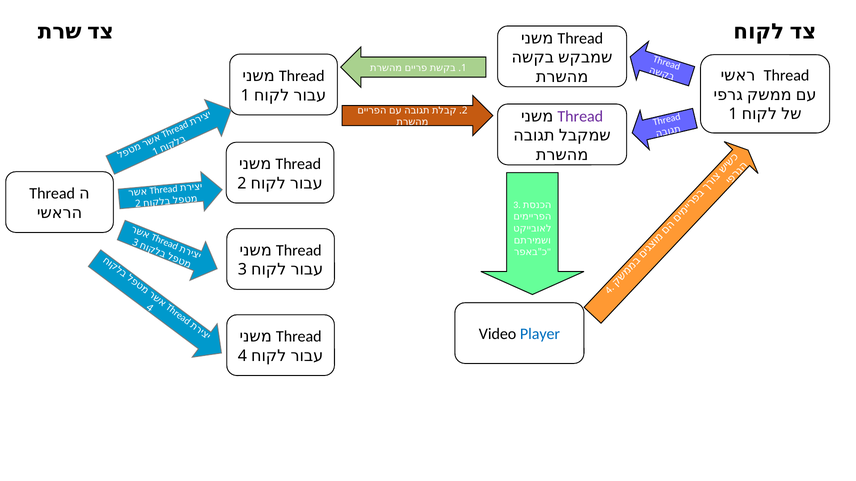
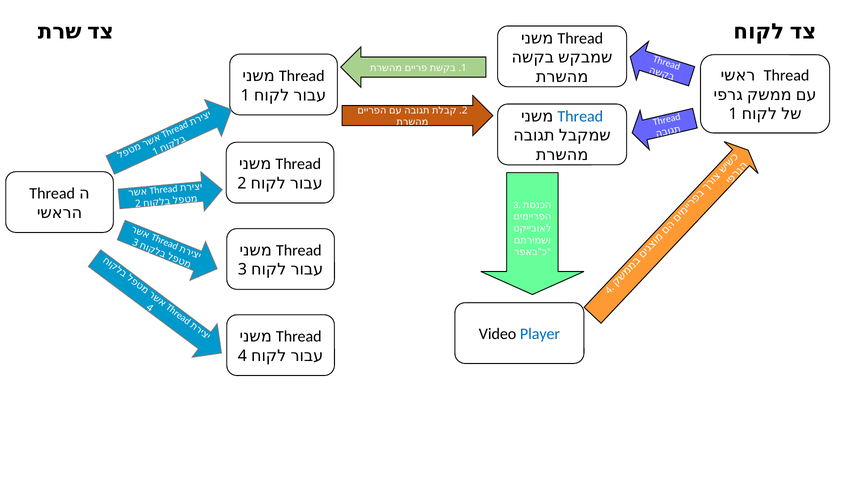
Thread at (580, 116) colour: purple -> blue
